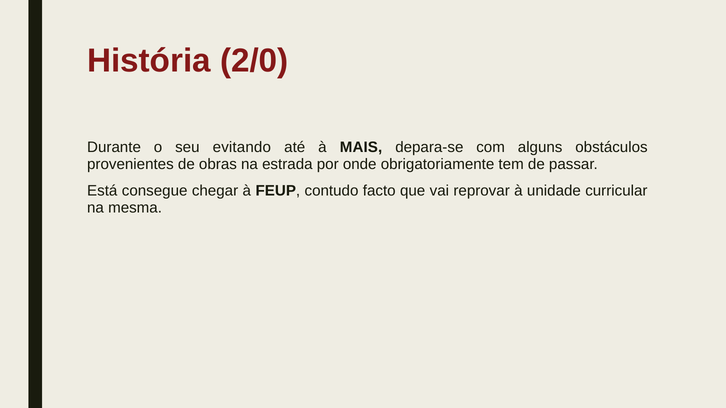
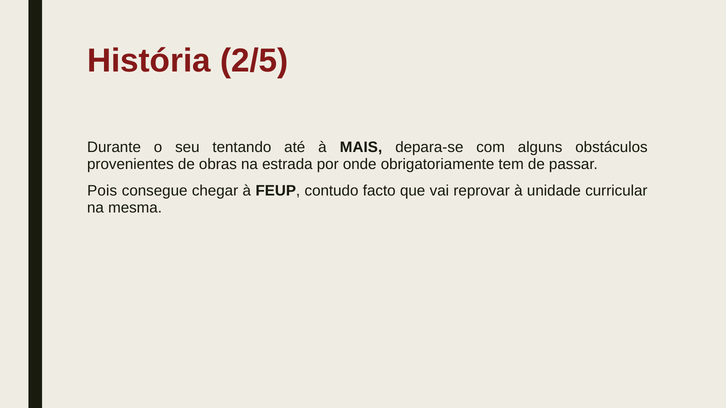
2/0: 2/0 -> 2/5
evitando: evitando -> tentando
Está: Está -> Pois
